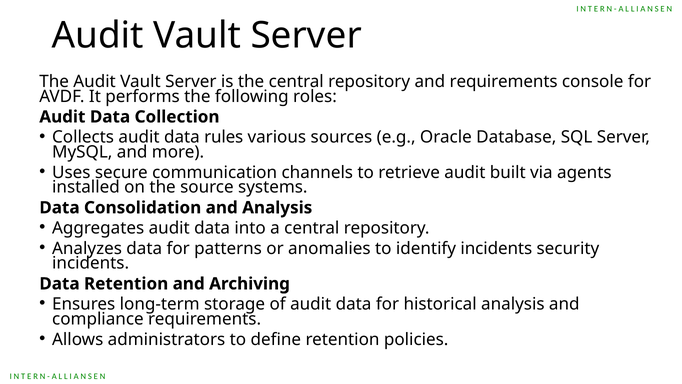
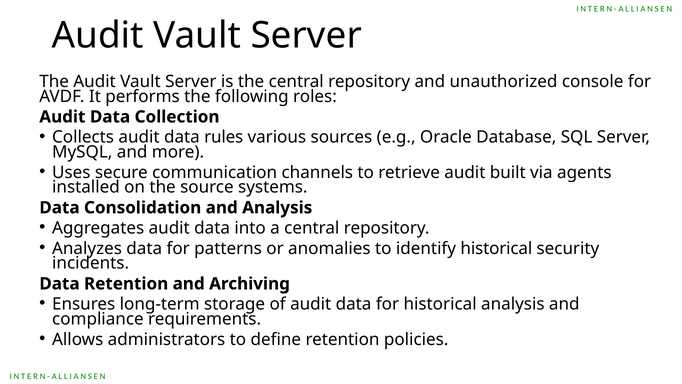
and requirements: requirements -> unauthorized
identify incidents: incidents -> historical
